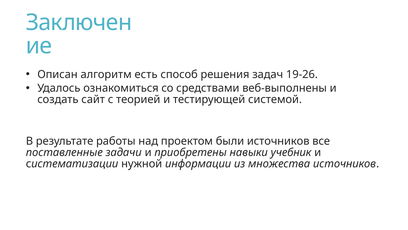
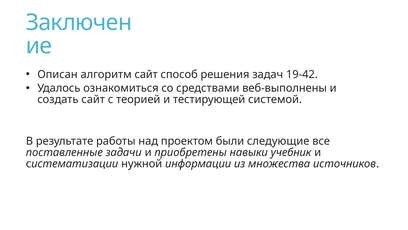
алгоритм есть: есть -> сайт
19-26: 19-26 -> 19-42
были источников: источников -> следующие
